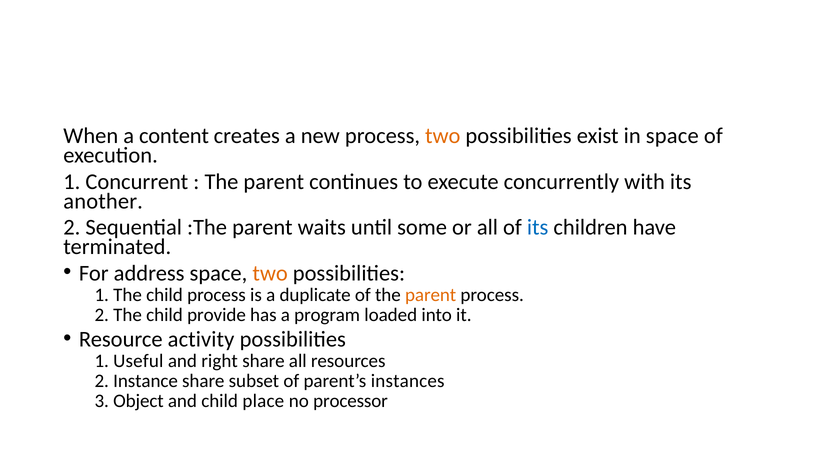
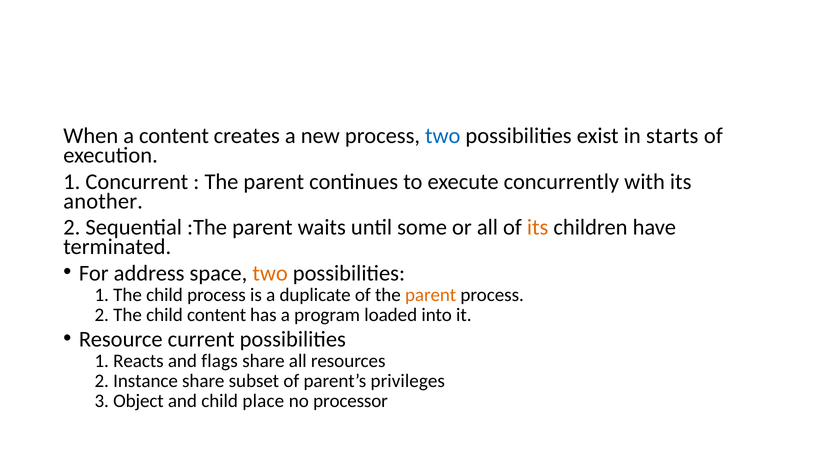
two at (443, 136) colour: orange -> blue
in space: space -> starts
its at (538, 227) colour: blue -> orange
child provide: provide -> content
activity: activity -> current
Useful: Useful -> Reacts
right: right -> flags
instances: instances -> privileges
